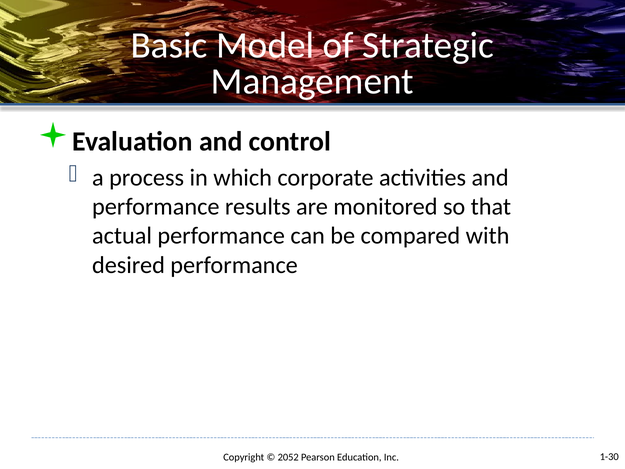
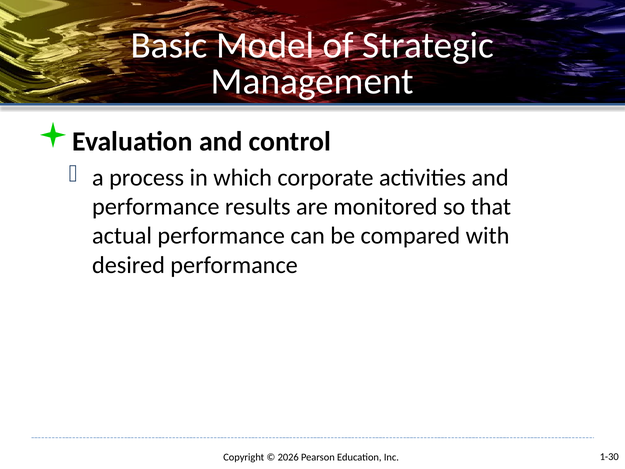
2052: 2052 -> 2026
